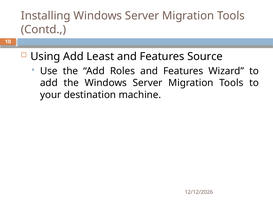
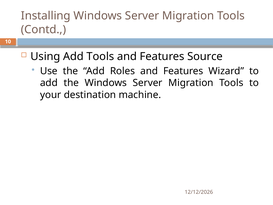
Add Least: Least -> Tools
